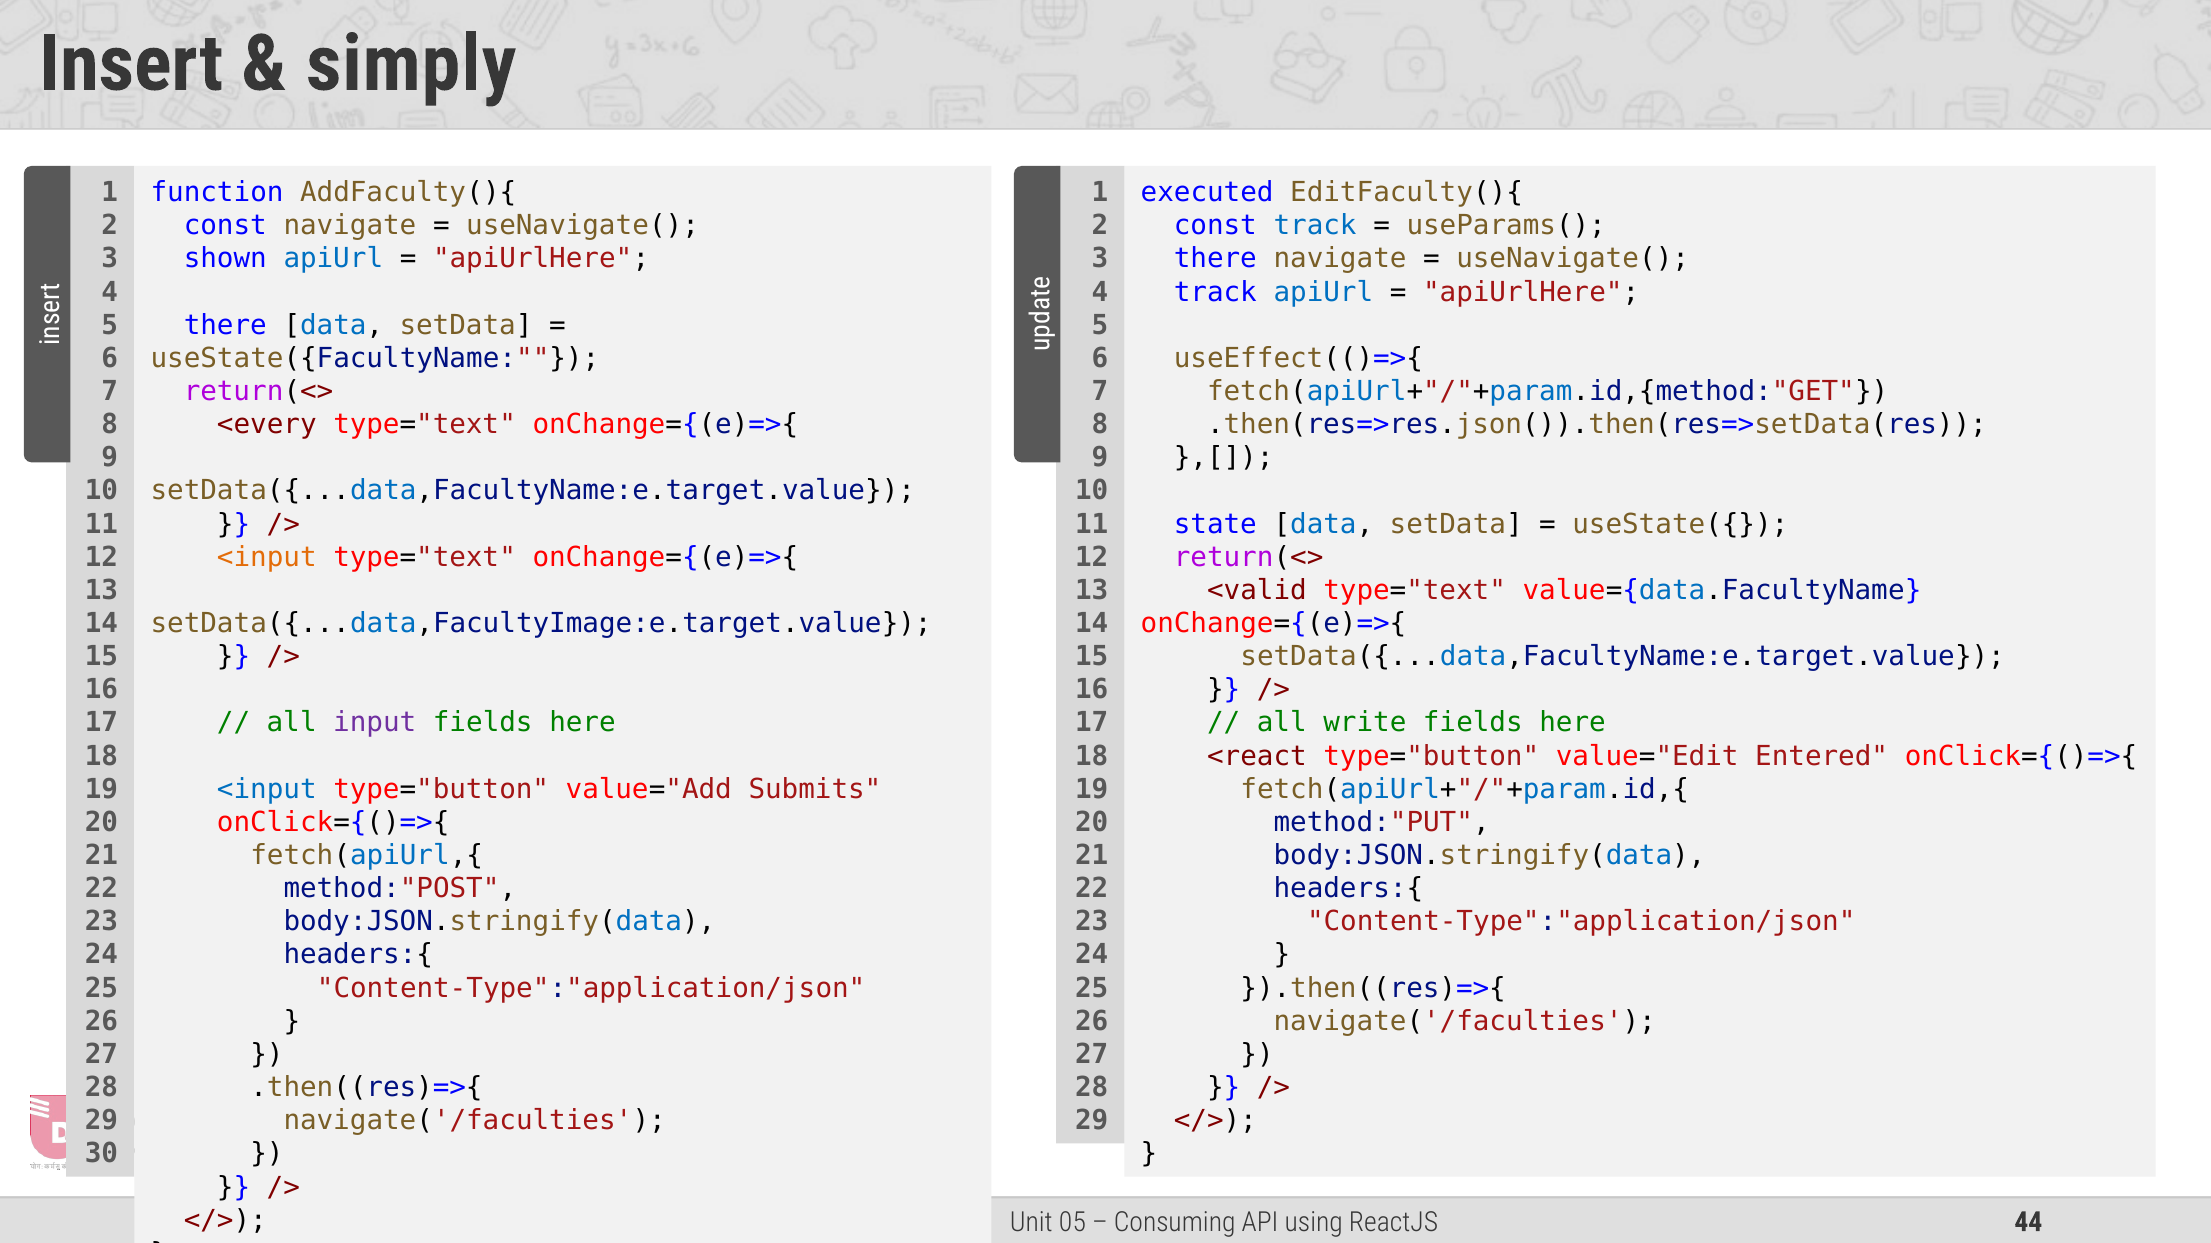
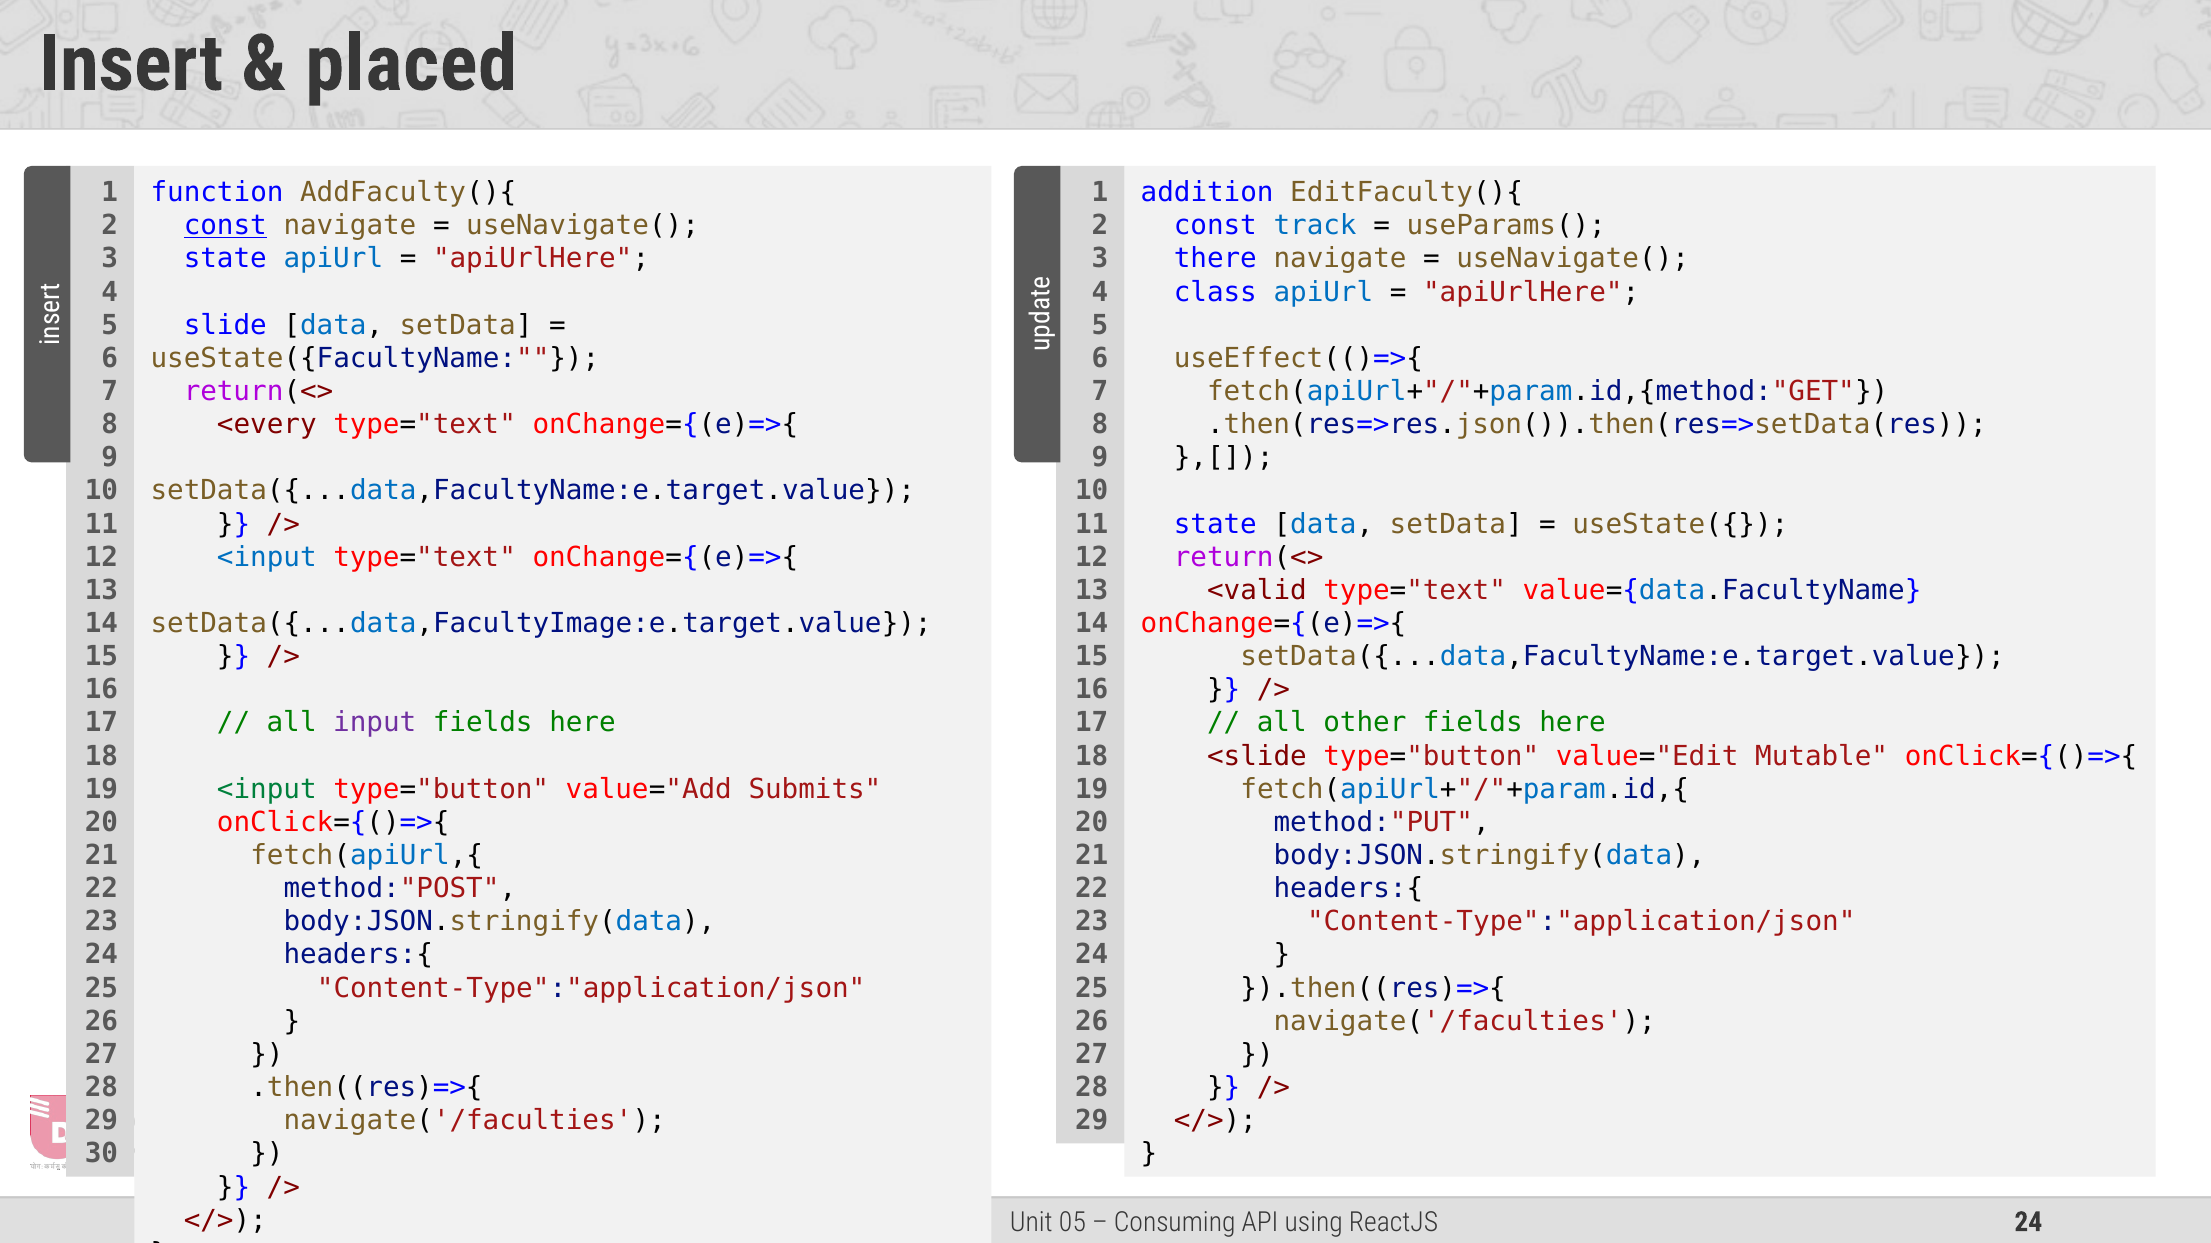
simply: simply -> placed
executed: executed -> addition
const at (225, 226) underline: none -> present
shown at (225, 259): shown -> state
track at (1215, 292): track -> class
there at (225, 325): there -> slide
<input at (267, 557) colour: orange -> blue
write: write -> other
<react: <react -> <slide
Entered: Entered -> Mutable
<input at (267, 790) colour: blue -> green
44 at (2028, 1223): 44 -> 24
